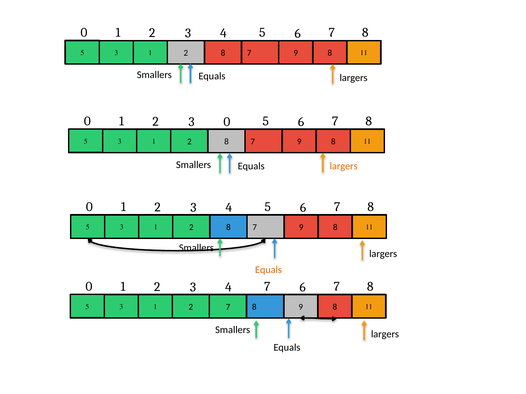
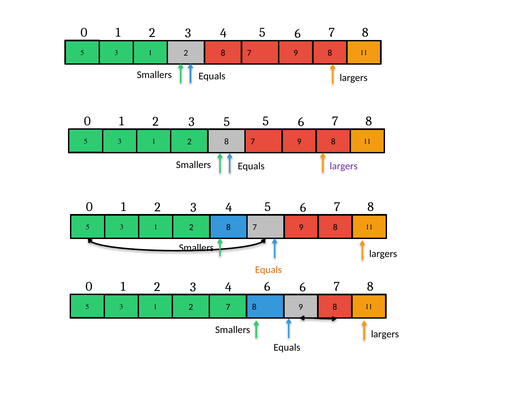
3 0: 0 -> 5
largers at (344, 166) colour: orange -> purple
4 7: 7 -> 6
